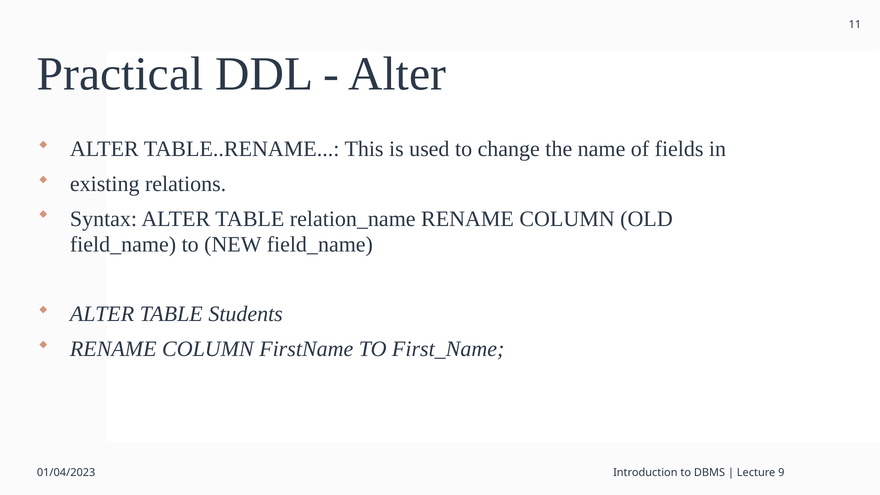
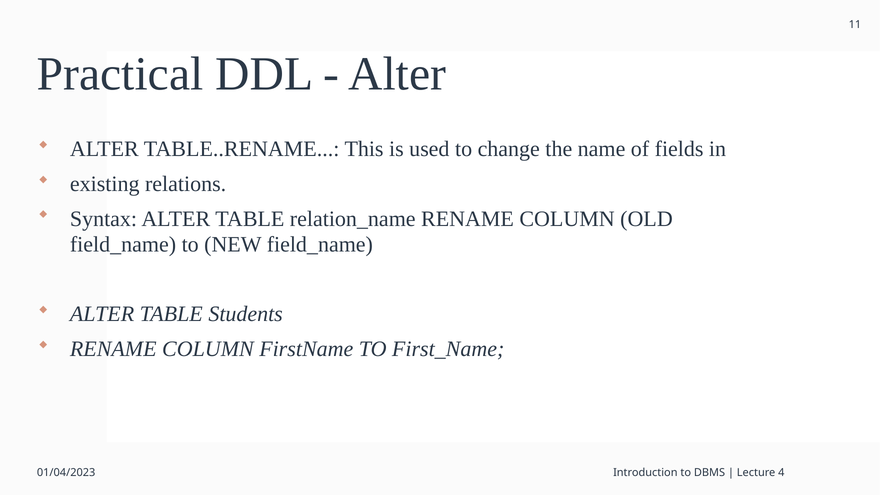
9: 9 -> 4
